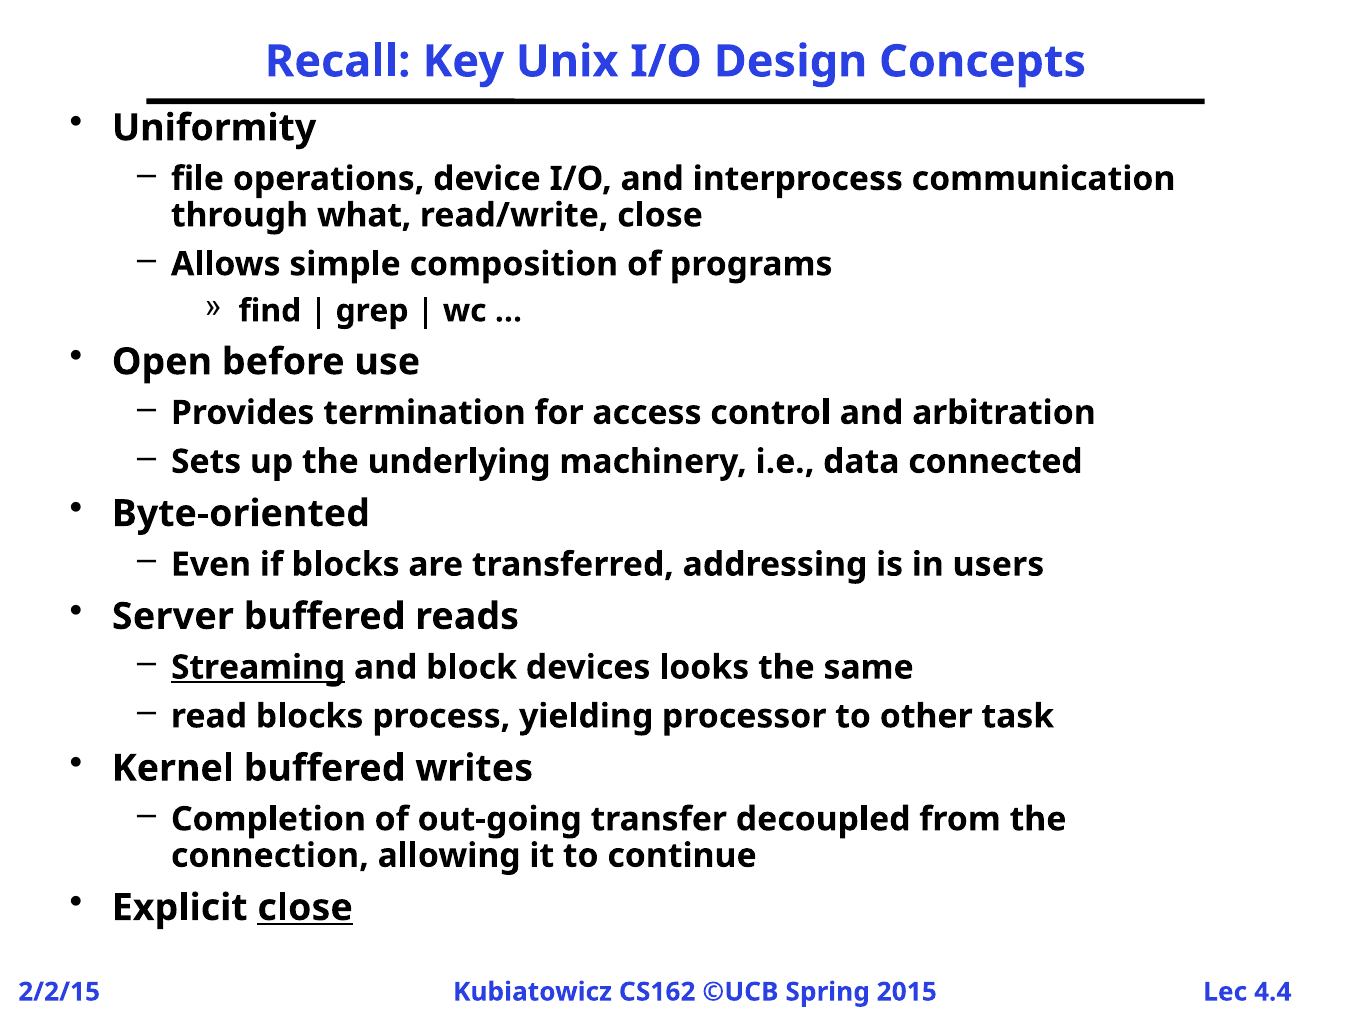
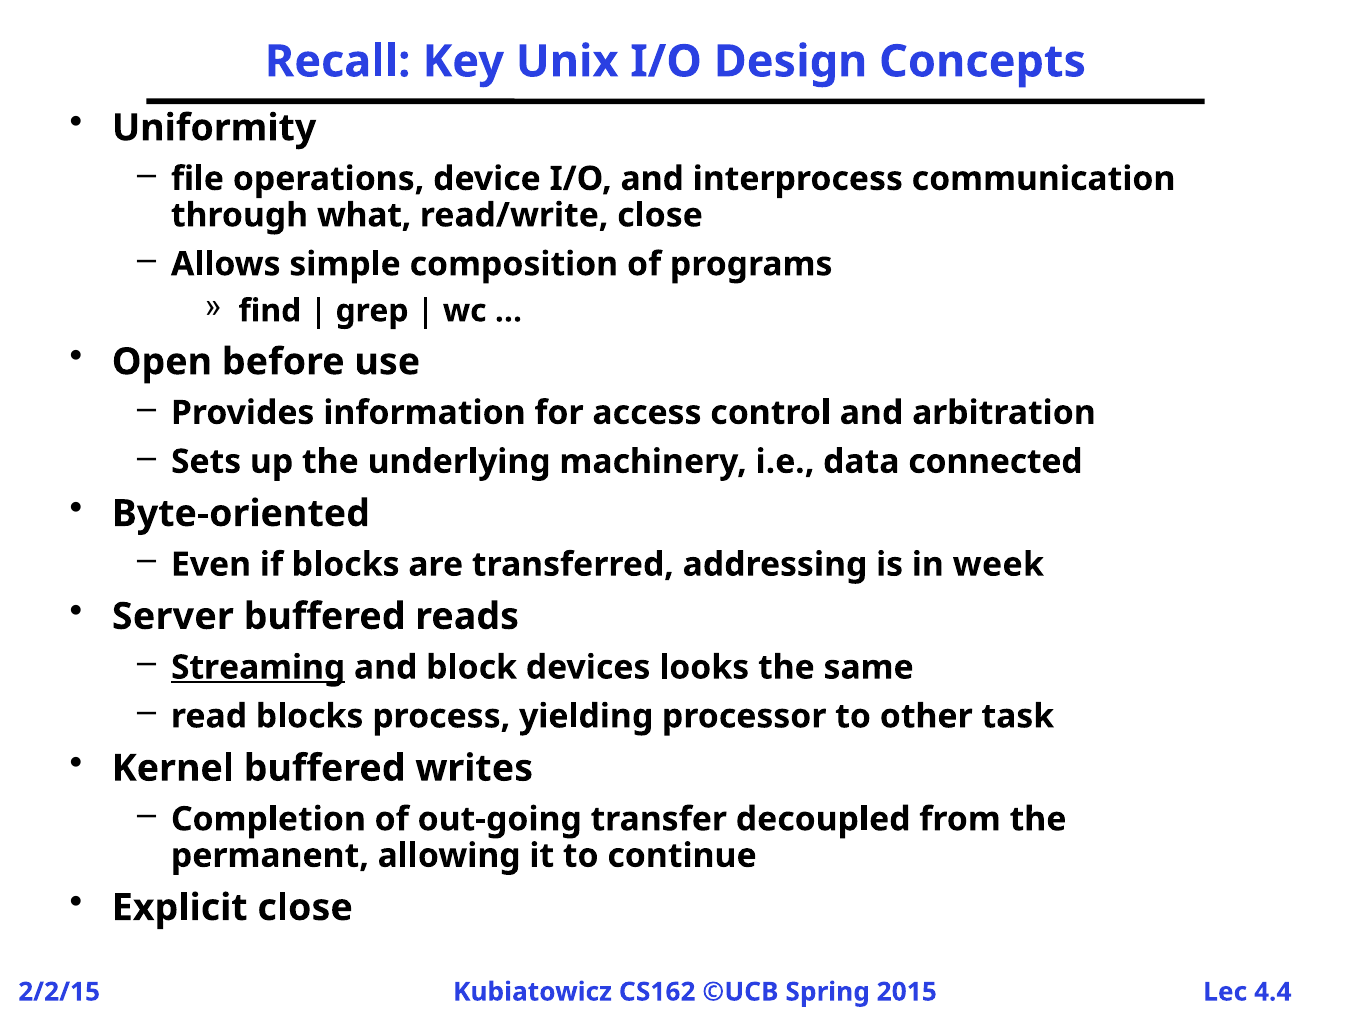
termination: termination -> information
users: users -> week
connection: connection -> permanent
close at (305, 908) underline: present -> none
